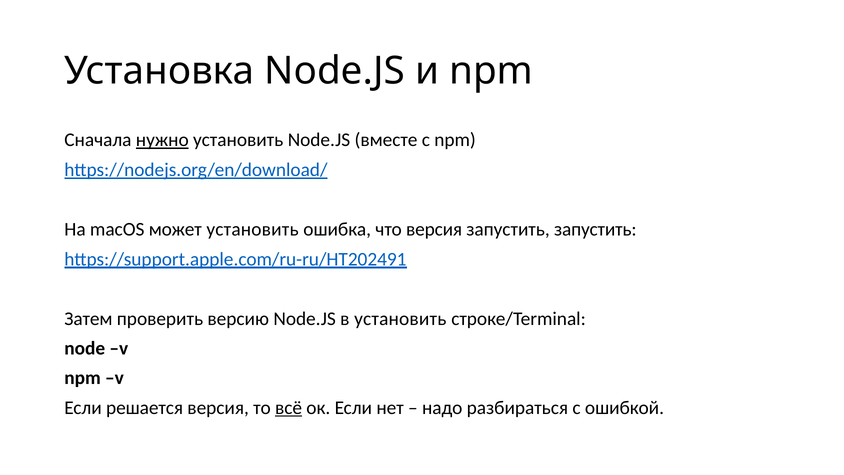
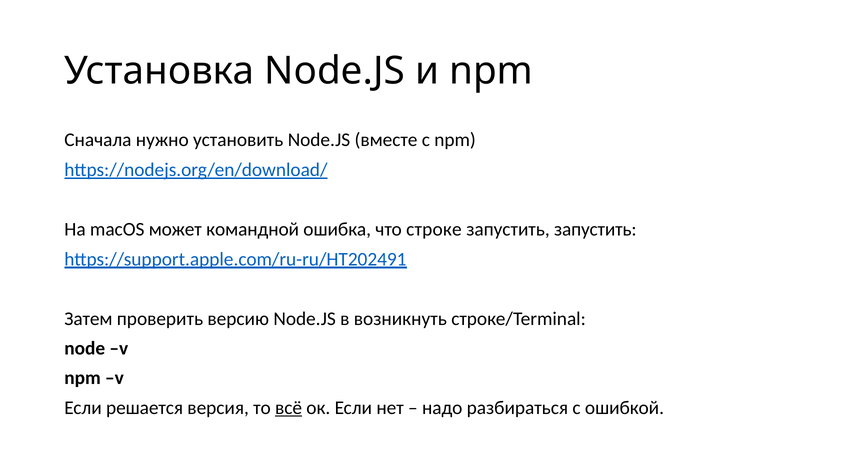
нужно underline: present -> none
может установить: установить -> командной
что версия: версия -> строке
в установить: установить -> возникнуть
